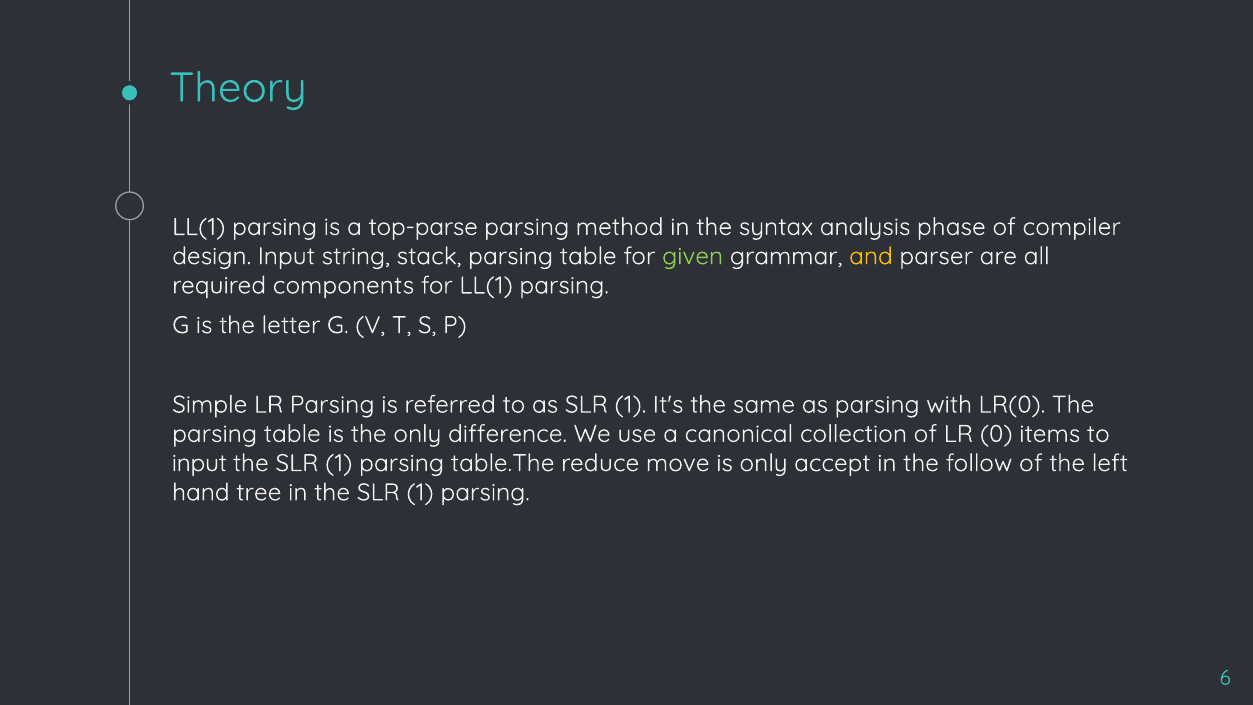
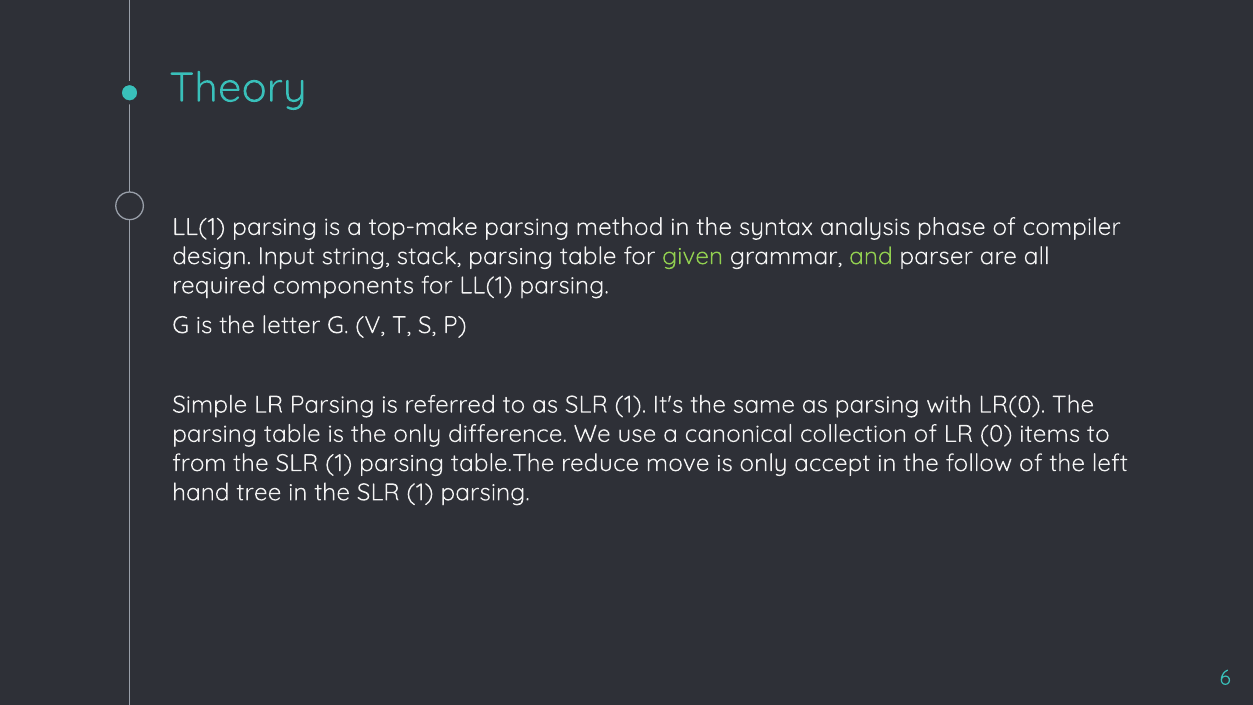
top-parse: top-parse -> top-make
and colour: yellow -> light green
input at (199, 463): input -> from
